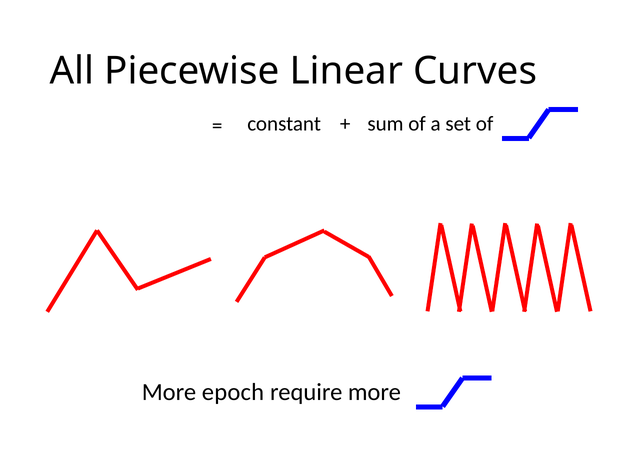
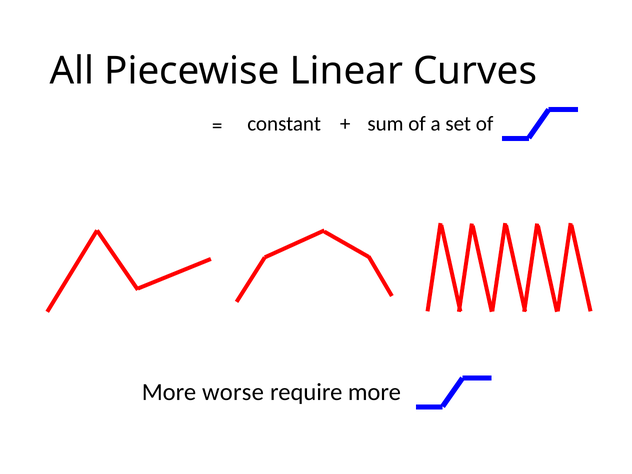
epoch: epoch -> worse
